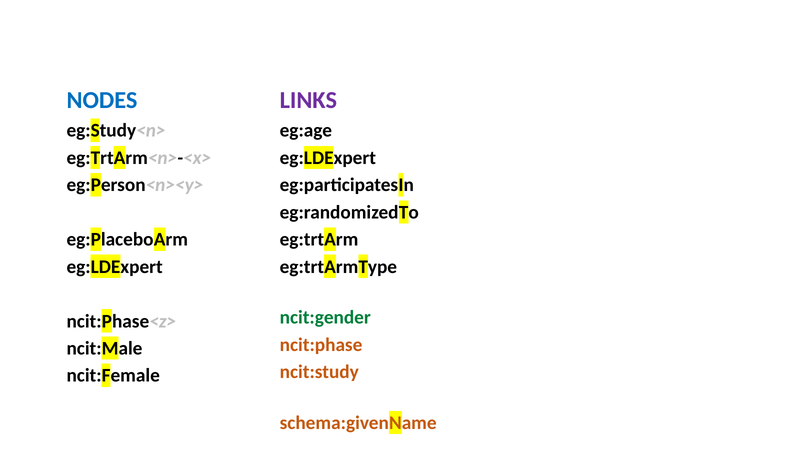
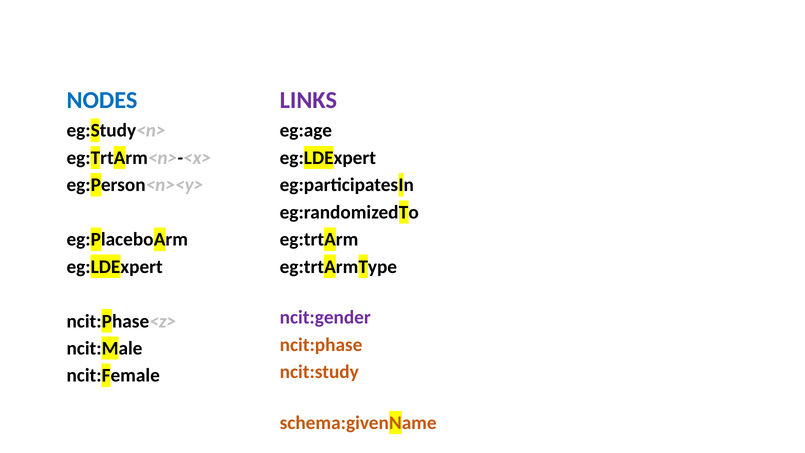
ncit:gender colour: green -> purple
